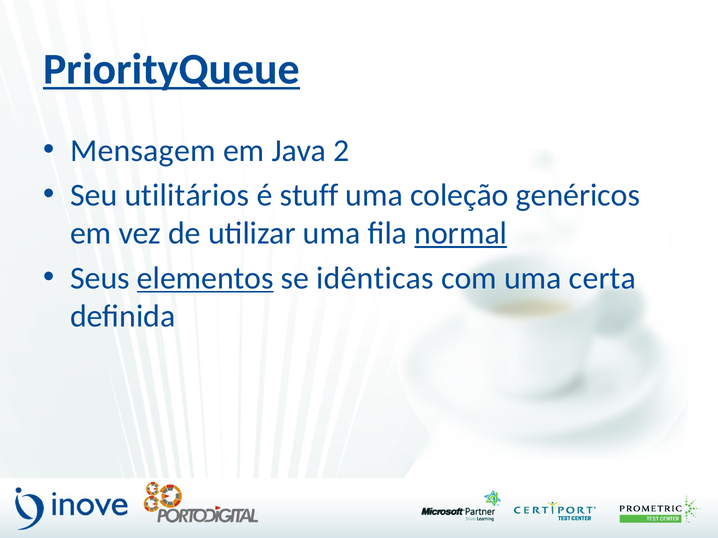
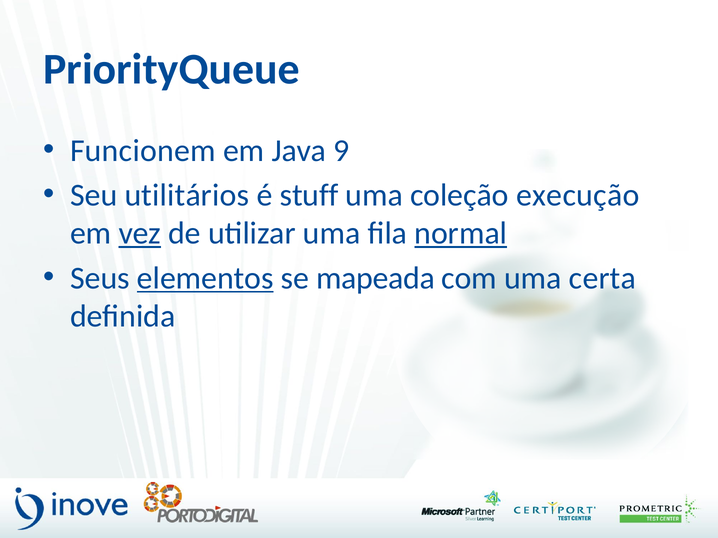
PriorityQueue underline: present -> none
Mensagem: Mensagem -> Funcionem
2: 2 -> 9
genéricos: genéricos -> execução
vez underline: none -> present
idênticas: idênticas -> mapeada
